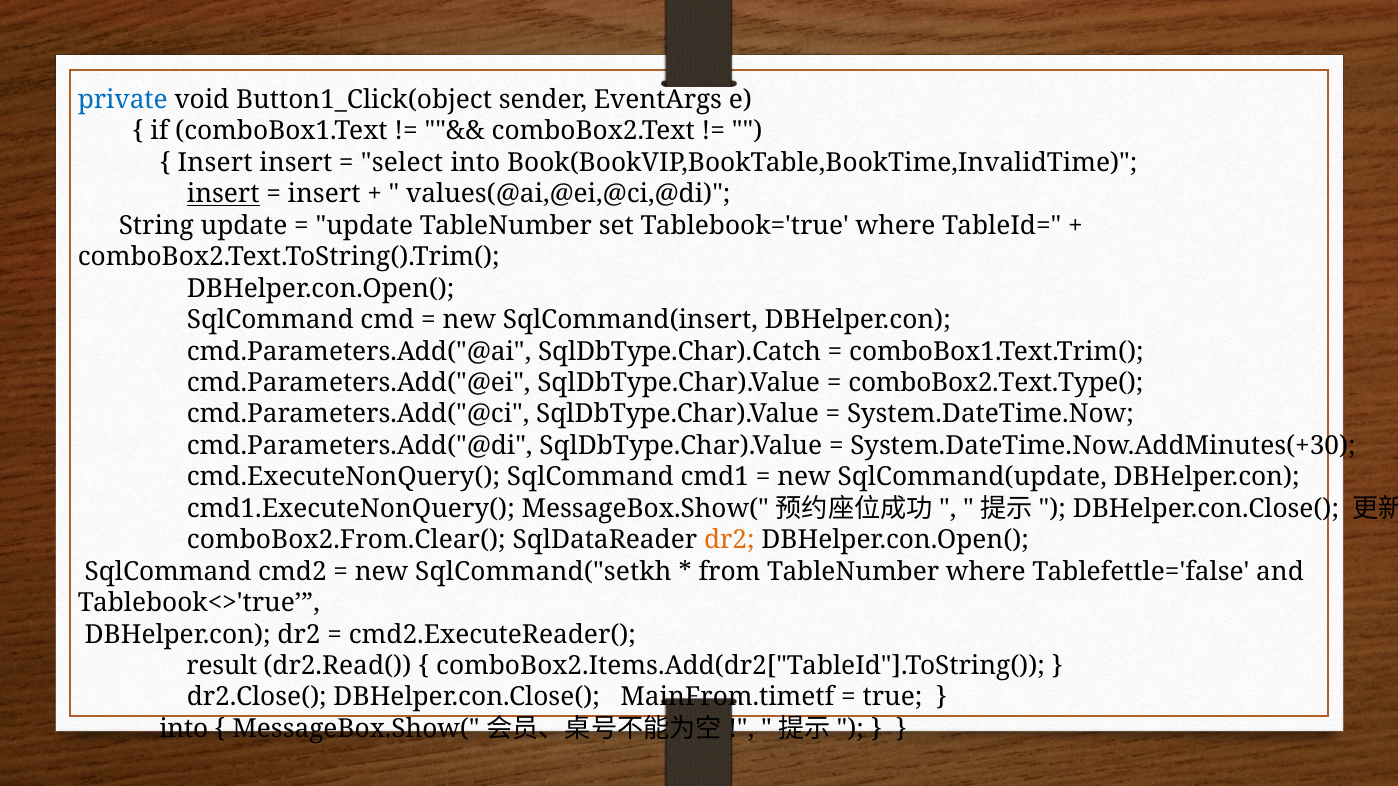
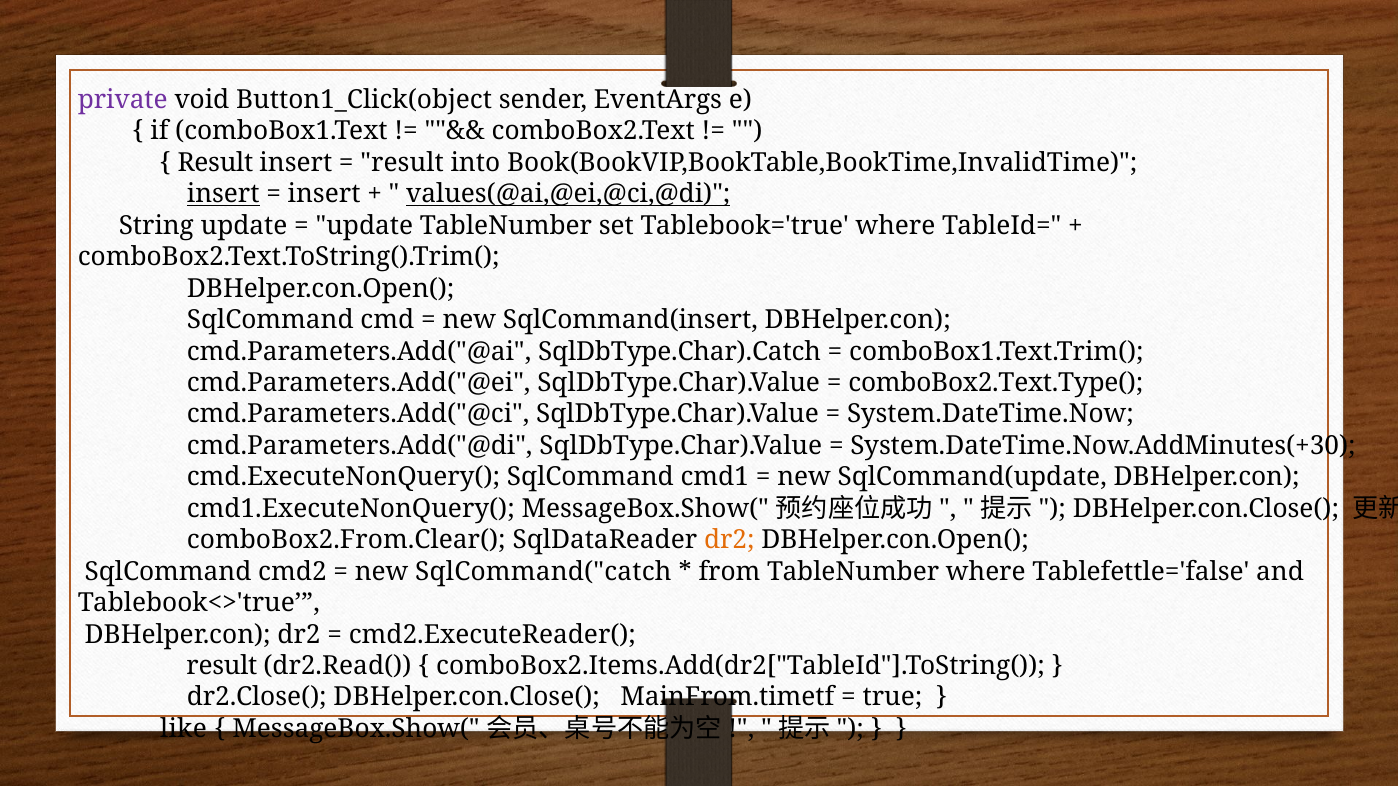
private colour: blue -> purple
Insert at (215, 163): Insert -> Result
select at (402, 163): select -> result
values(@ai,@ei,@ci,@di underline: none -> present
SqlCommand("setkh: SqlCommand("setkh -> SqlCommand("catch
into at (184, 729): into -> like
